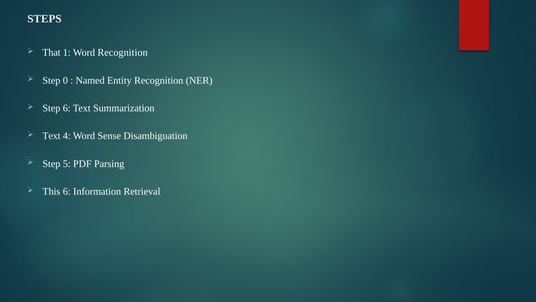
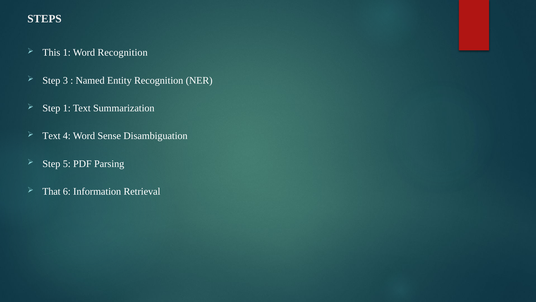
That: That -> This
0: 0 -> 3
Step 6: 6 -> 1
This: This -> That
